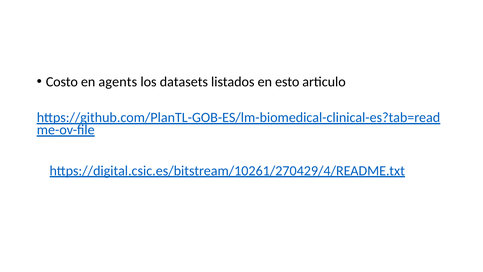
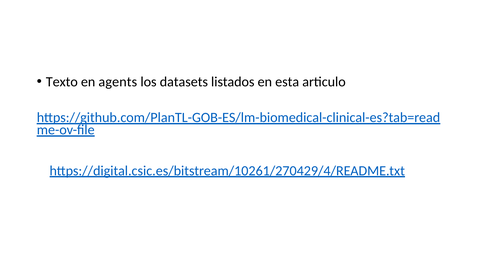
Costo: Costo -> Texto
esto: esto -> esta
